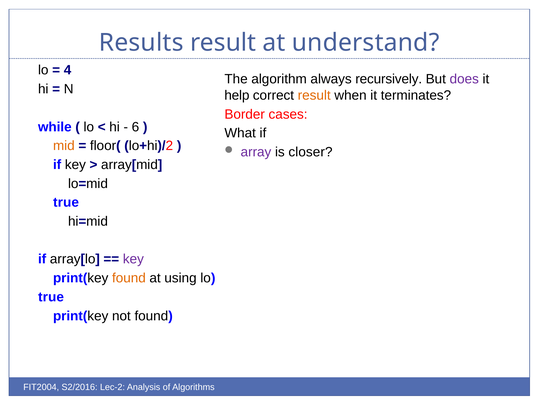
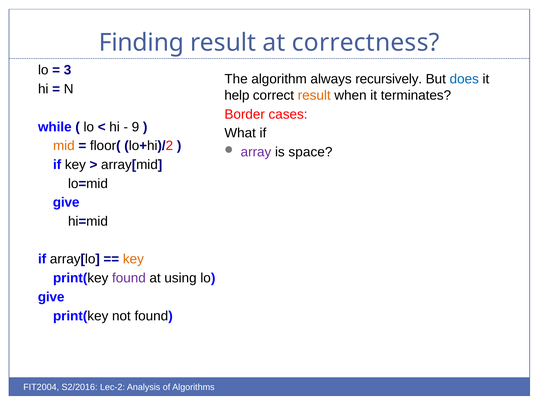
Results: Results -> Finding
understand: understand -> correctness
4: 4 -> 3
does colour: purple -> blue
6: 6 -> 9
closer: closer -> space
true at (66, 202): true -> give
key at (133, 259) colour: purple -> orange
found at (129, 278) colour: orange -> purple
true at (51, 296): true -> give
